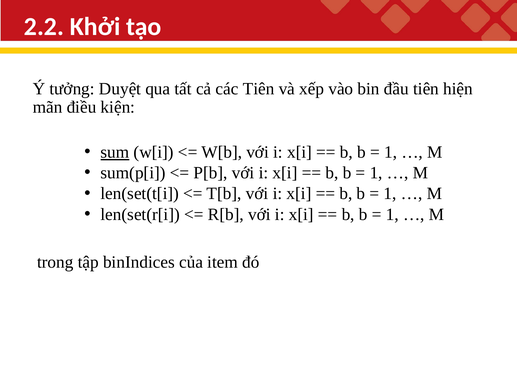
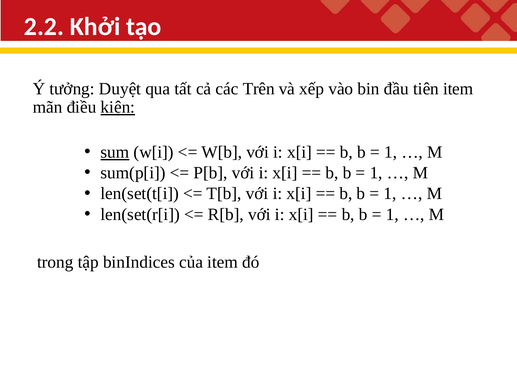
các Tiên: Tiên -> Trên
tiên hiện: hiện -> item
kiện underline: none -> present
